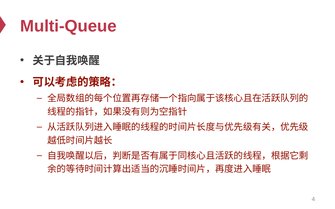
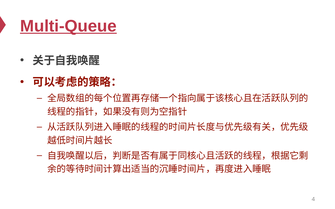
Multi-Queue underline: none -> present
